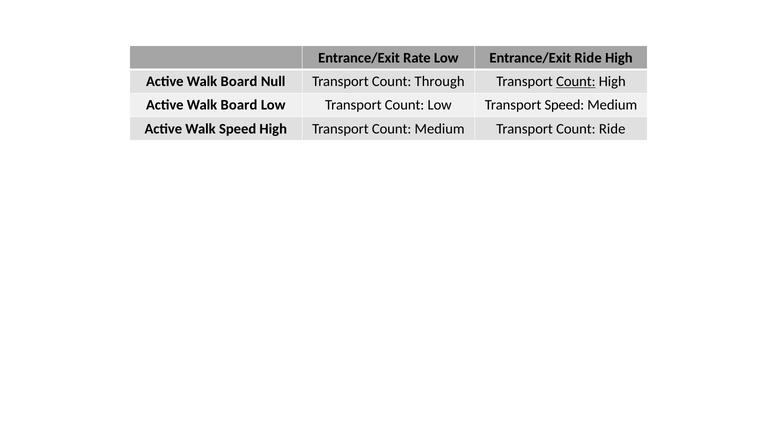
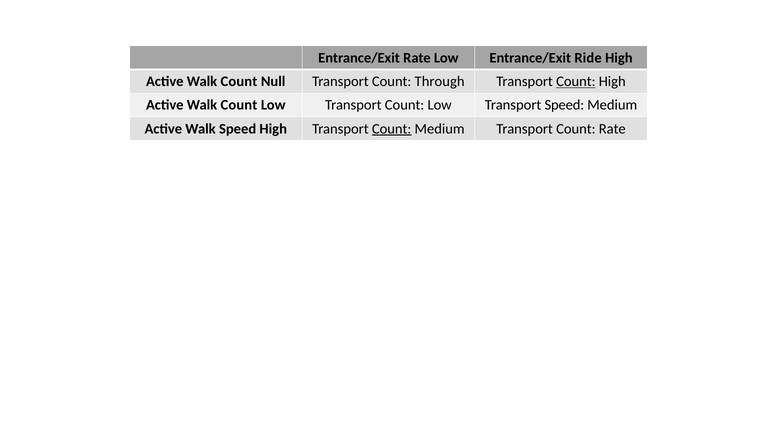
Board at (239, 81): Board -> Count
Board at (239, 105): Board -> Count
Count at (392, 129) underline: none -> present
Count Ride: Ride -> Rate
